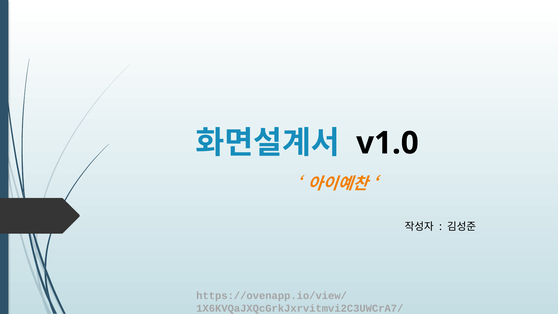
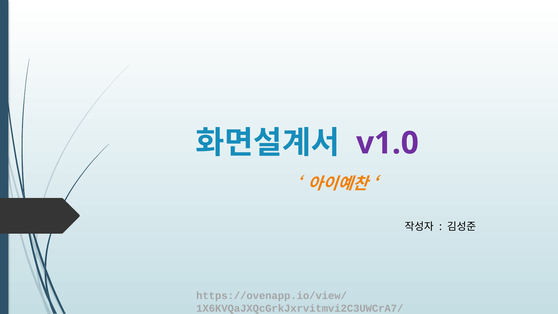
v1.0 colour: black -> purple
